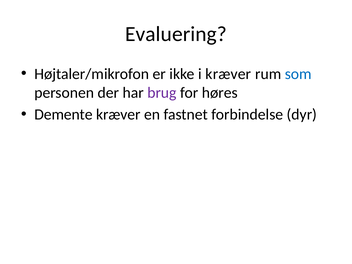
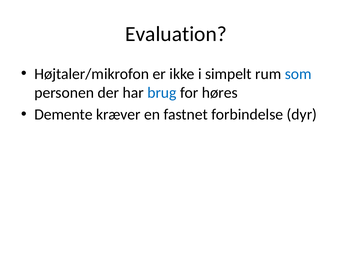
Evaluering: Evaluering -> Evaluation
i kræver: kræver -> simpelt
brug colour: purple -> blue
